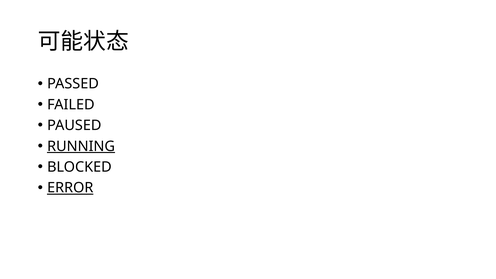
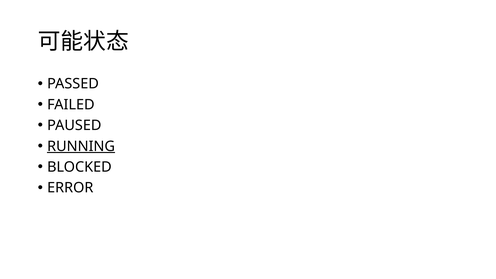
ERROR underline: present -> none
